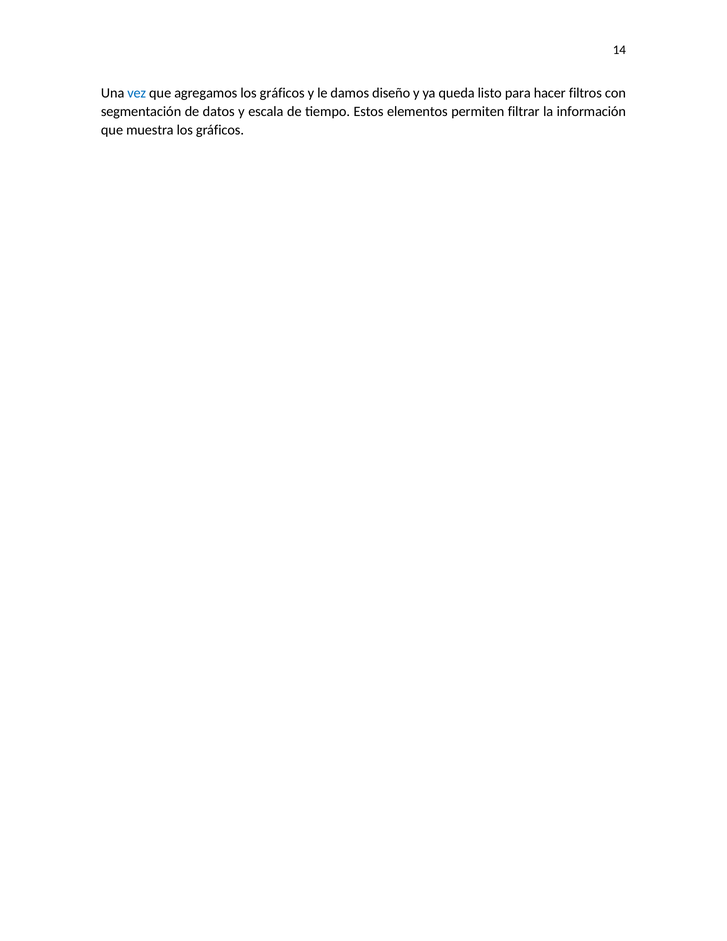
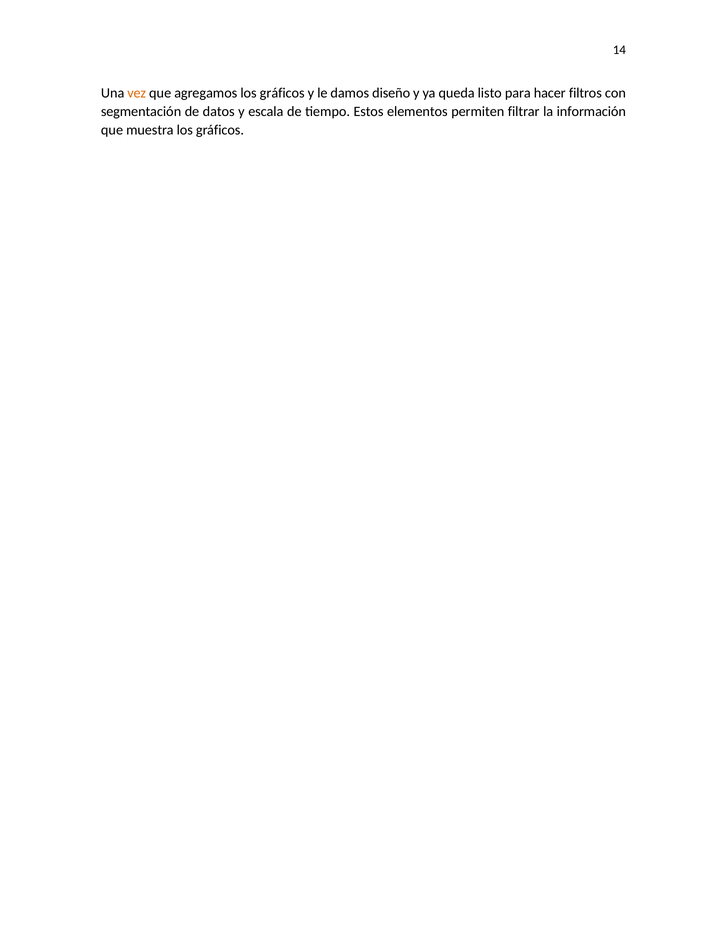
vez colour: blue -> orange
